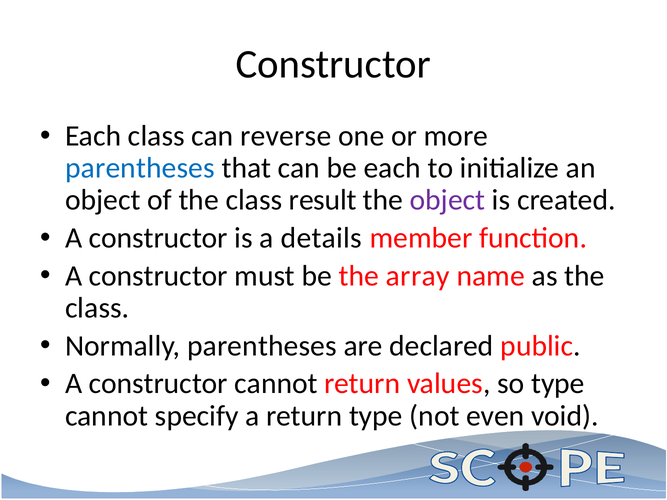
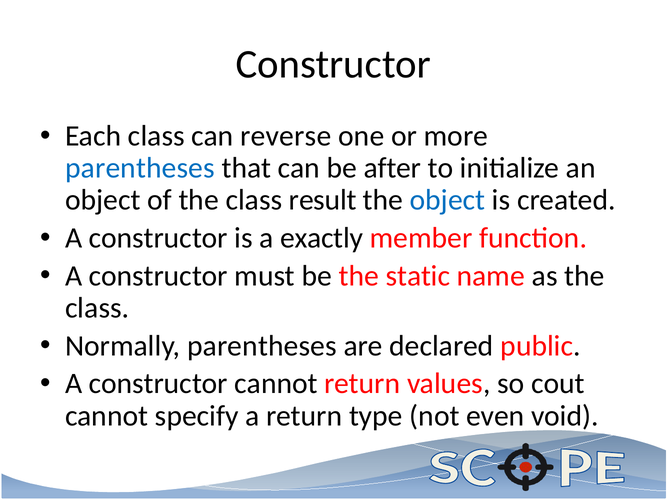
be each: each -> after
object at (447, 200) colour: purple -> blue
details: details -> exactly
array: array -> static
so type: type -> cout
